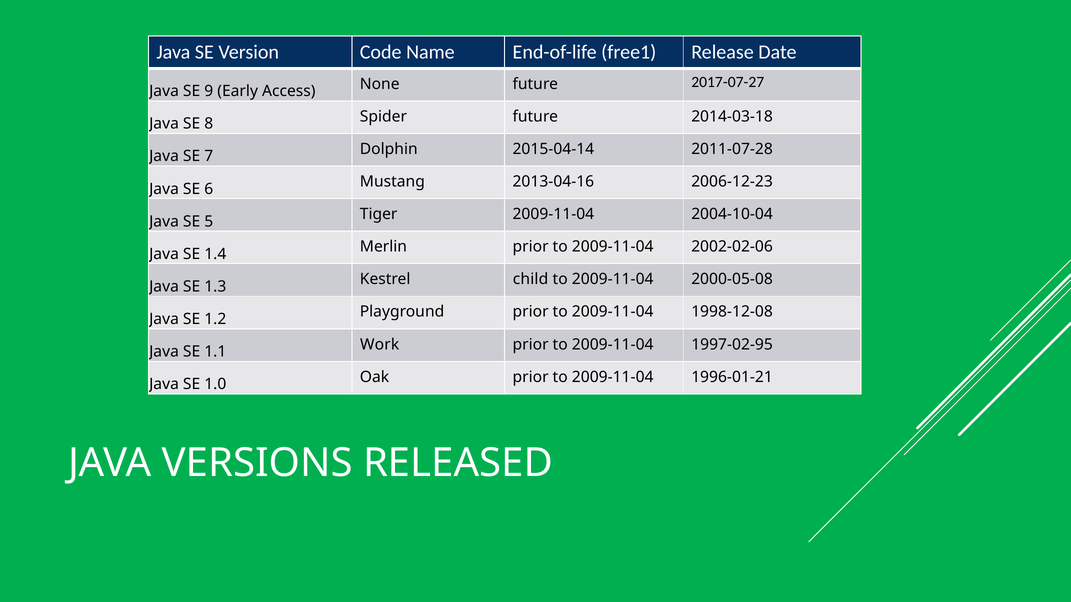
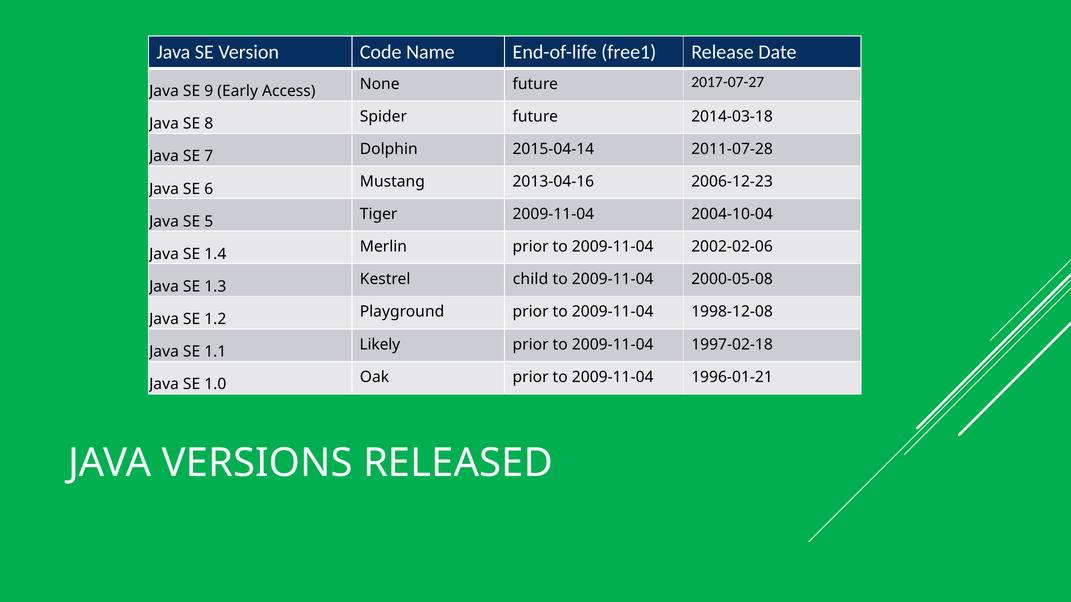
Work: Work -> Likely
1997-02-95: 1997-02-95 -> 1997-02-18
